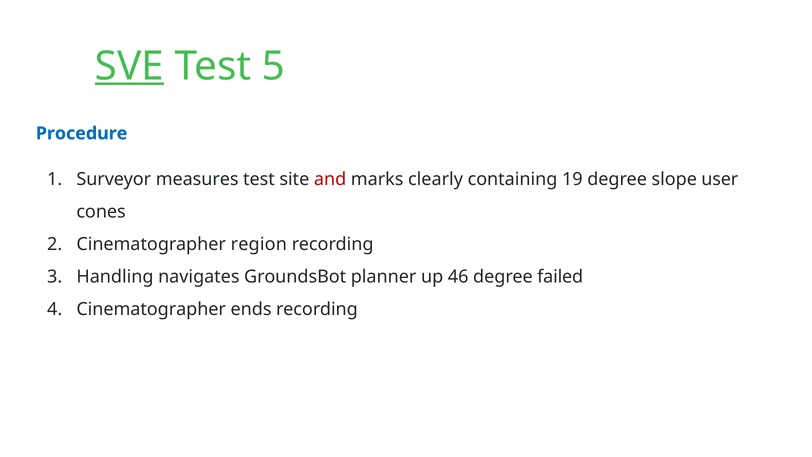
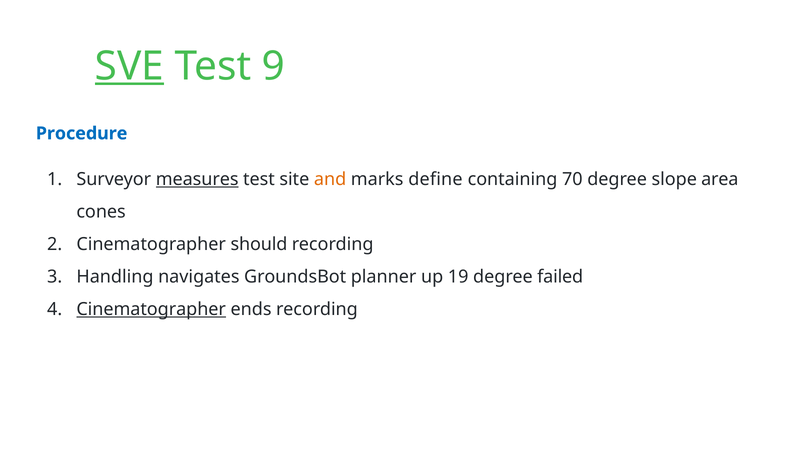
5: 5 -> 9
measures underline: none -> present
and colour: red -> orange
clearly: clearly -> define
19: 19 -> 70
user: user -> area
region: region -> should
46: 46 -> 19
Cinematographer at (151, 309) underline: none -> present
